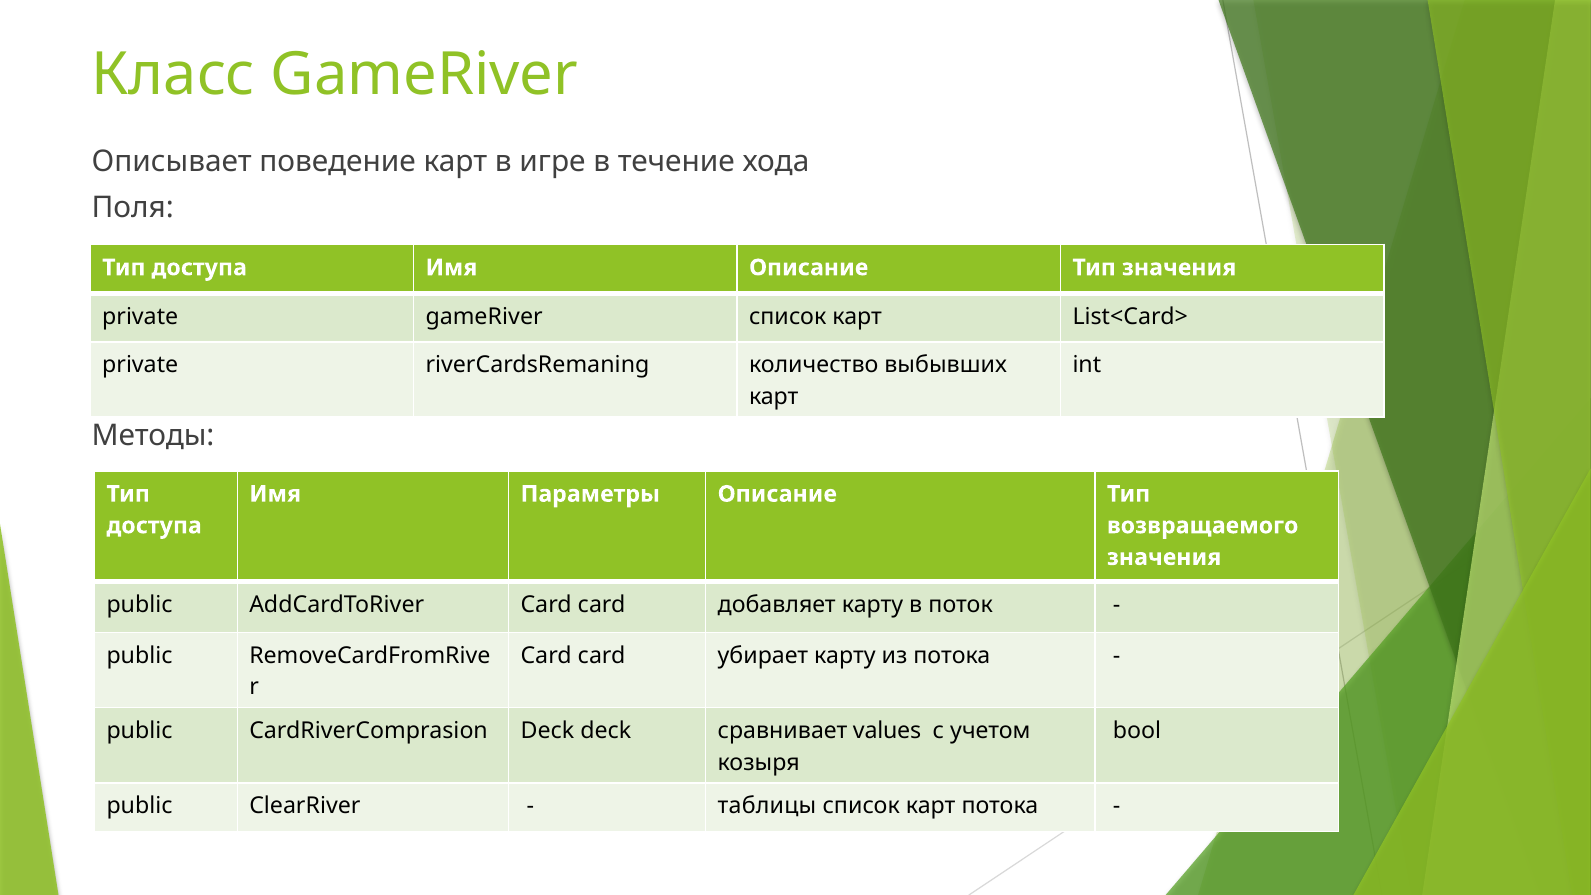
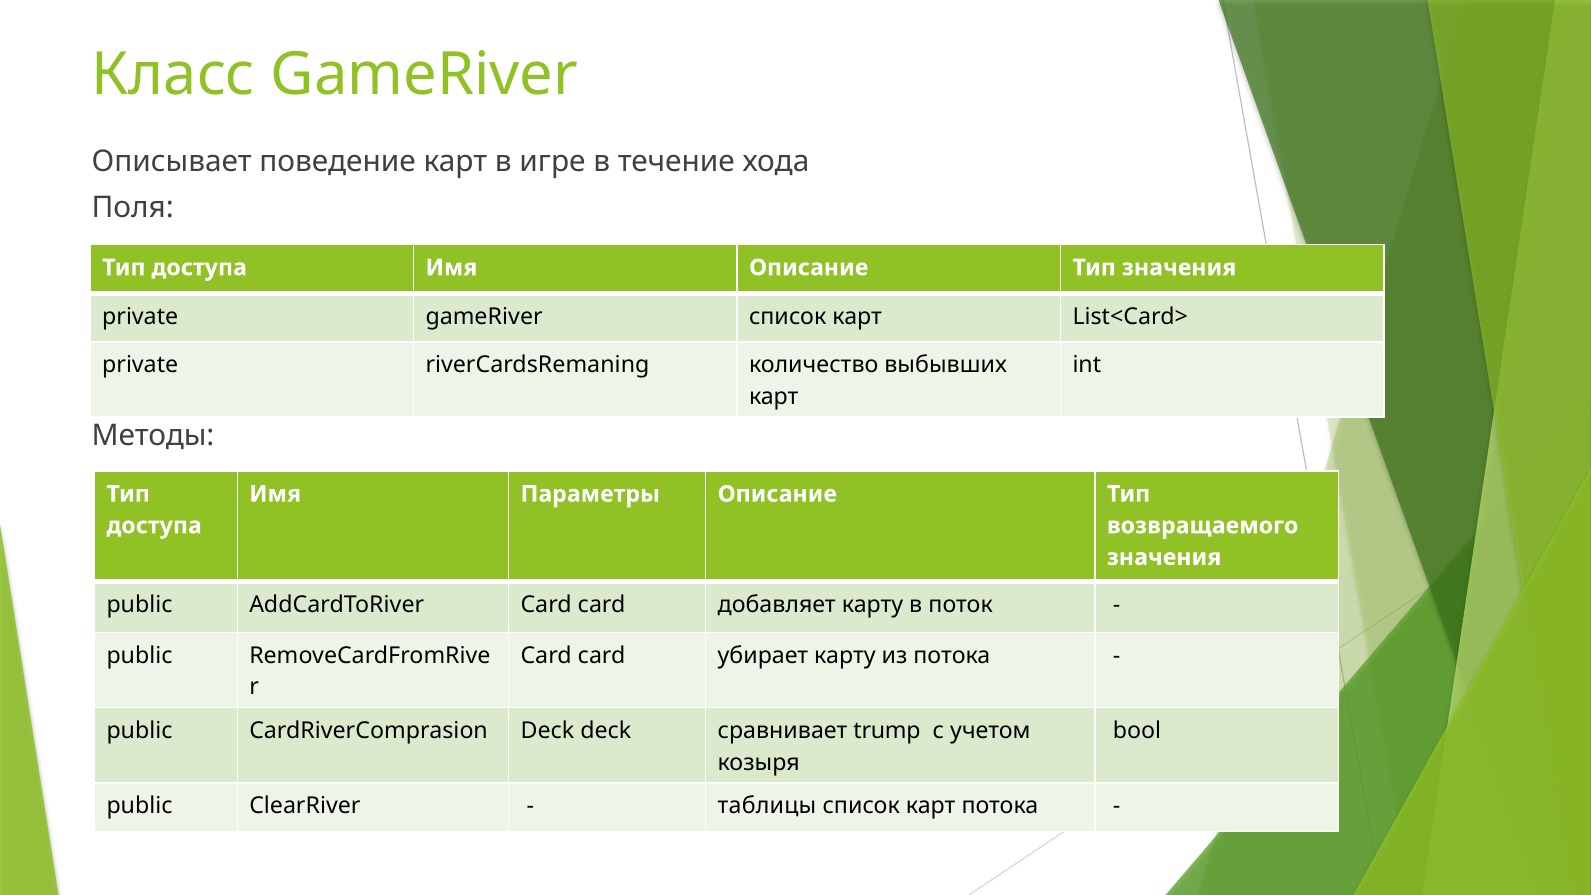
values: values -> trump
